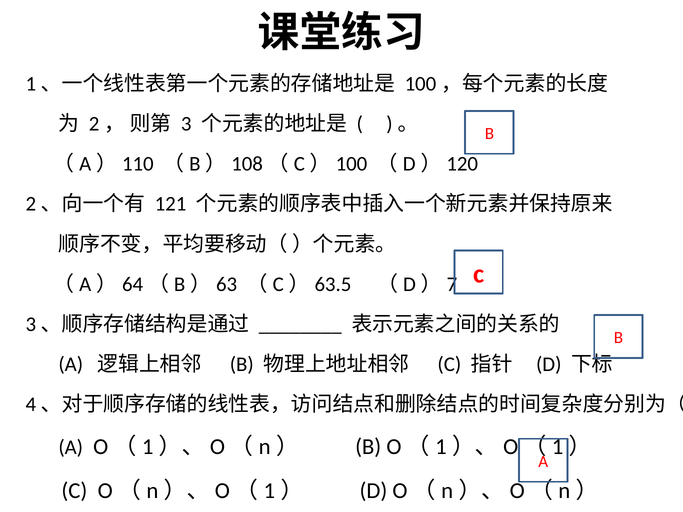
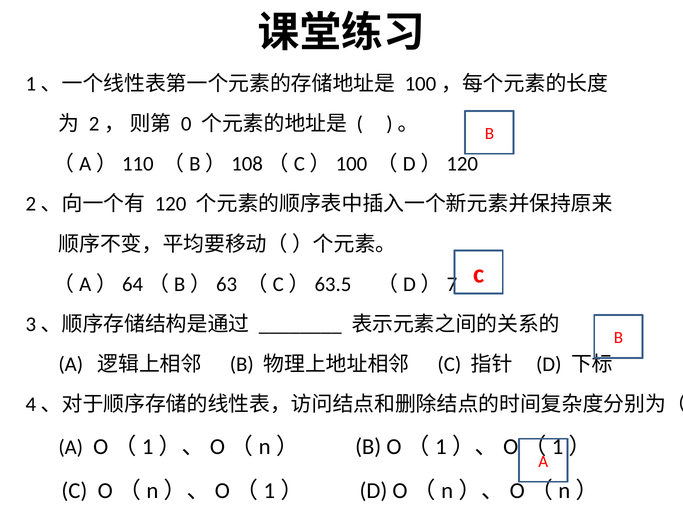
3: 3 -> 0
121: 121 -> 120
